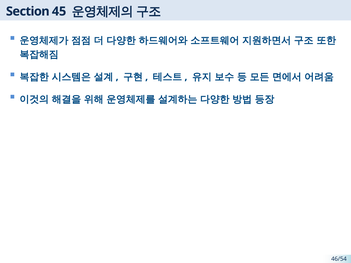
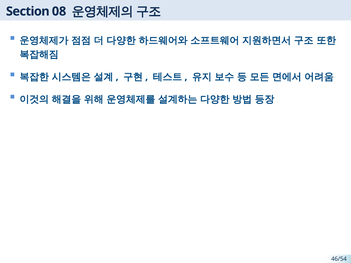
45: 45 -> 08
